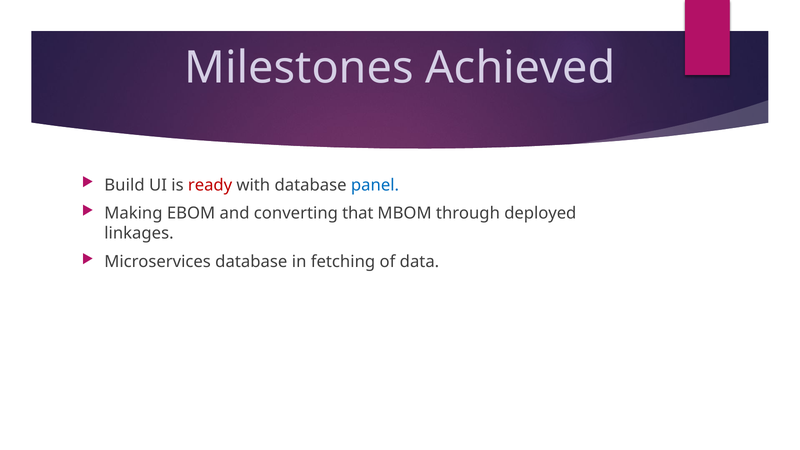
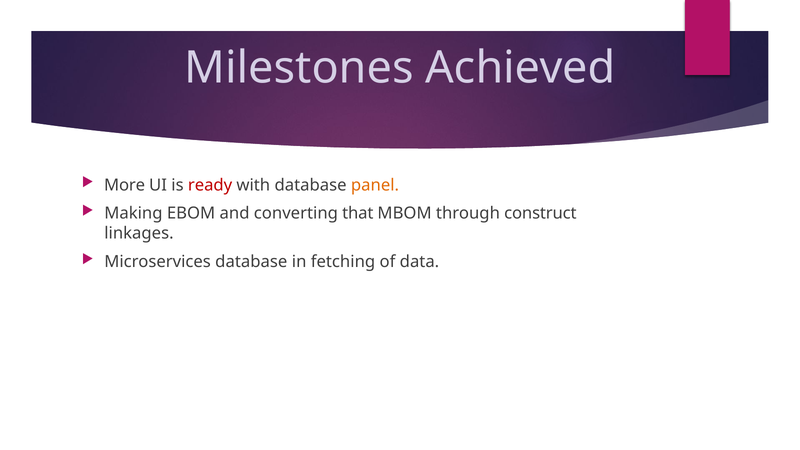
Build: Build -> More
panel colour: blue -> orange
deployed: deployed -> construct
